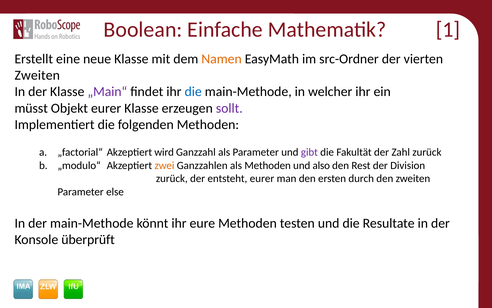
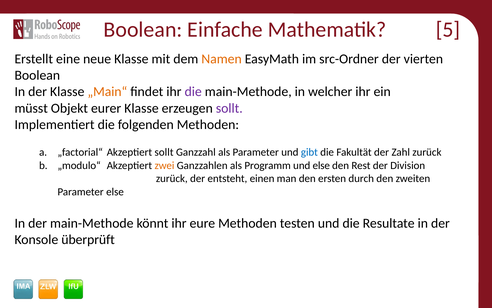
1: 1 -> 5
Zweiten at (37, 75): Zweiten -> Boolean
„Main“ colour: purple -> orange
die at (193, 92) colour: blue -> purple
Akzeptiert wird: wird -> sollt
gibt colour: purple -> blue
als Methoden: Methoden -> Programm
und also: also -> else
entsteht eurer: eurer -> einen
